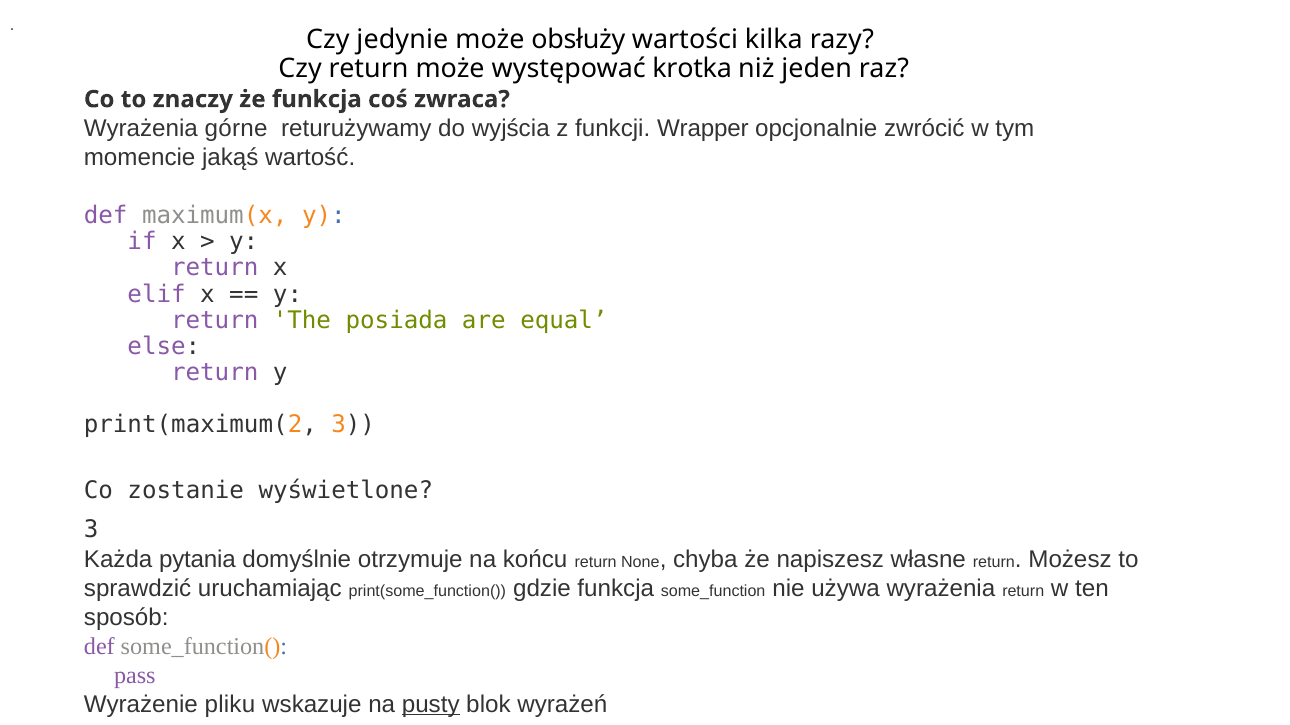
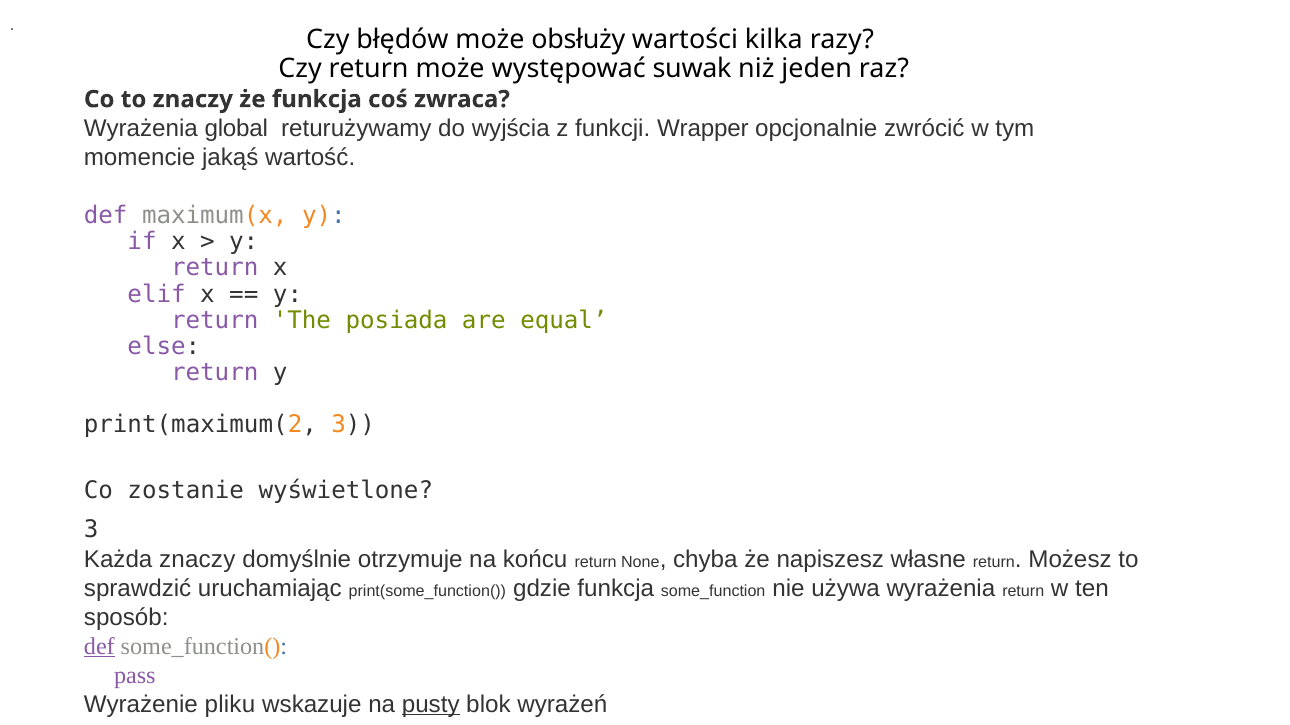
jedynie: jedynie -> błędów
krotka: krotka -> suwak
górne: górne -> global
Każda pytania: pytania -> znaczy
def at (99, 647) underline: none -> present
